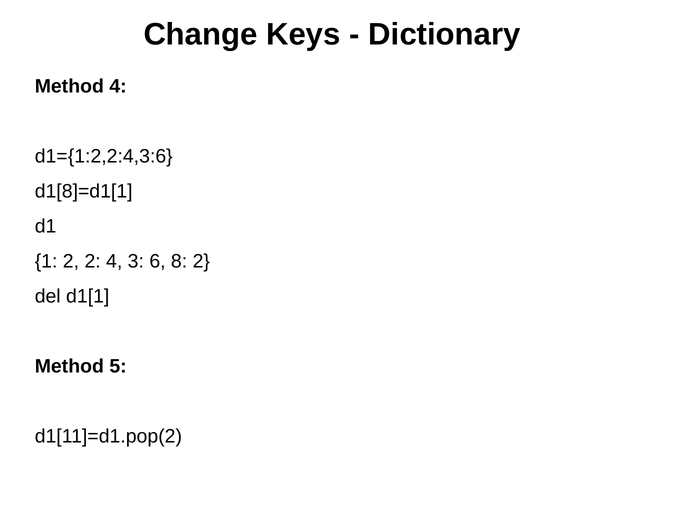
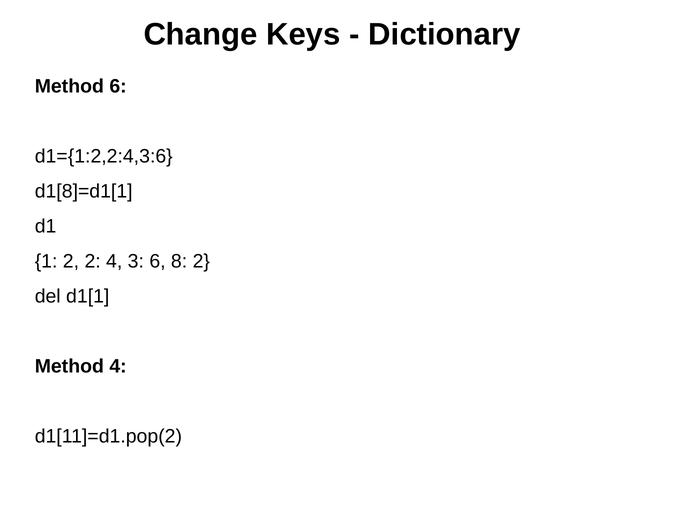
Method 4: 4 -> 6
Method 5: 5 -> 4
